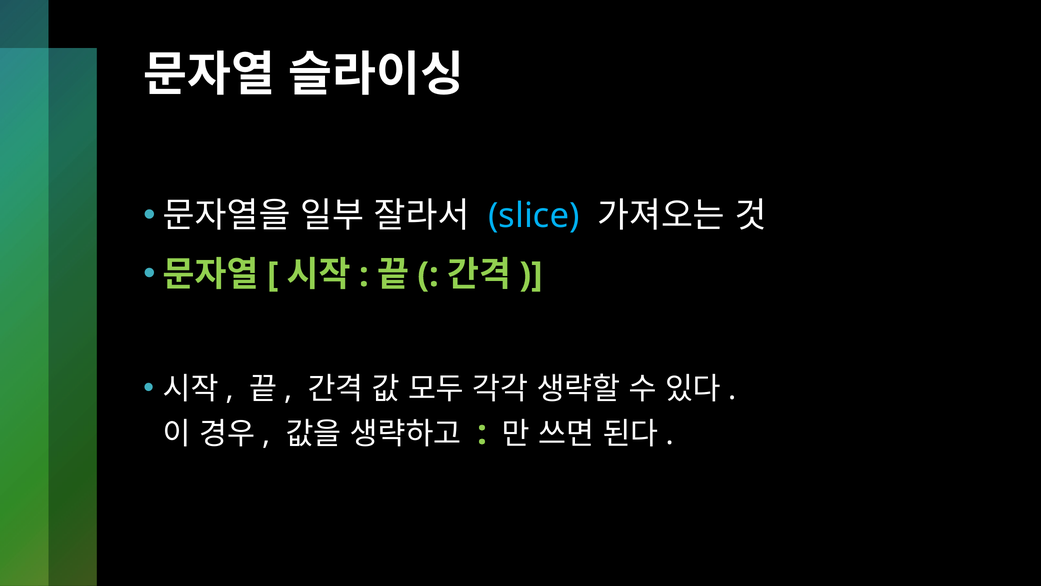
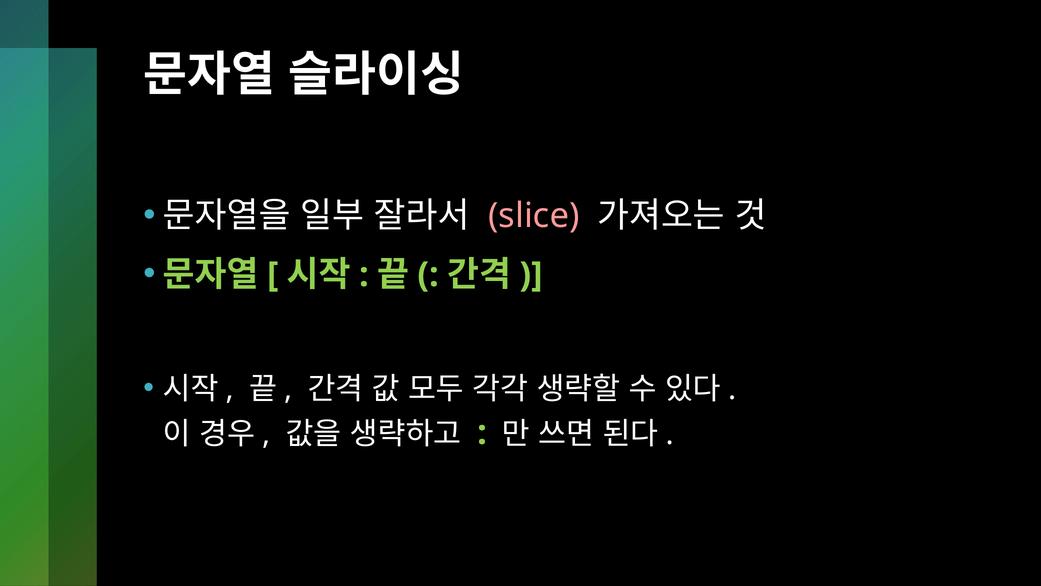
slice colour: light blue -> pink
